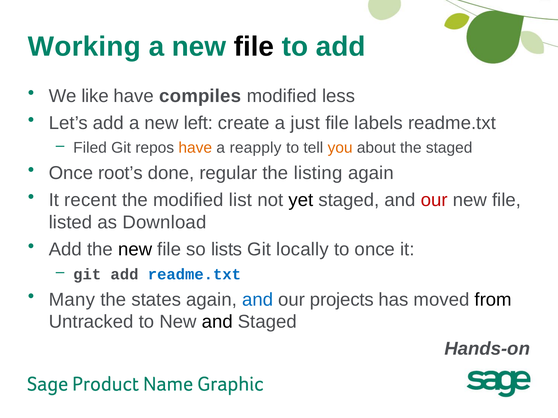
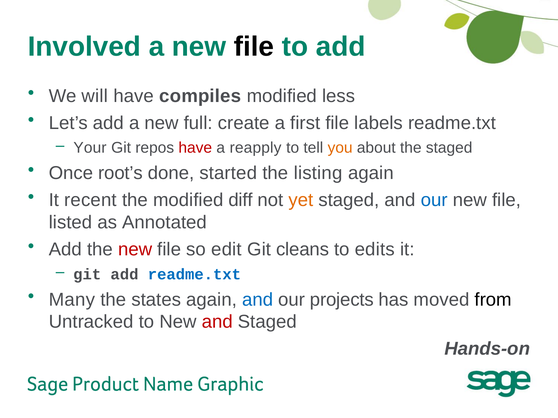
Working: Working -> Involved
like: like -> will
left: left -> full
just: just -> first
Filed: Filed -> Your
have at (195, 148) colour: orange -> red
regular: regular -> started
list: list -> diff
yet colour: black -> orange
our at (434, 200) colour: red -> blue
Download: Download -> Annotated
new at (135, 250) colour: black -> red
lists: lists -> edit
locally: locally -> cleans
to once: once -> edits
and at (217, 322) colour: black -> red
